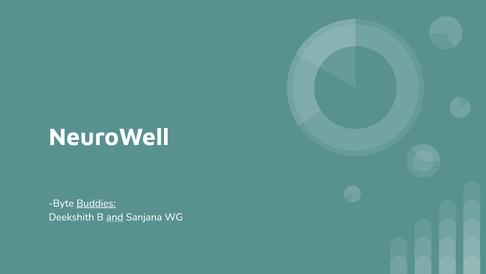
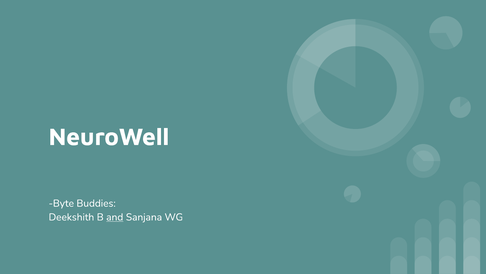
Buddies underline: present -> none
